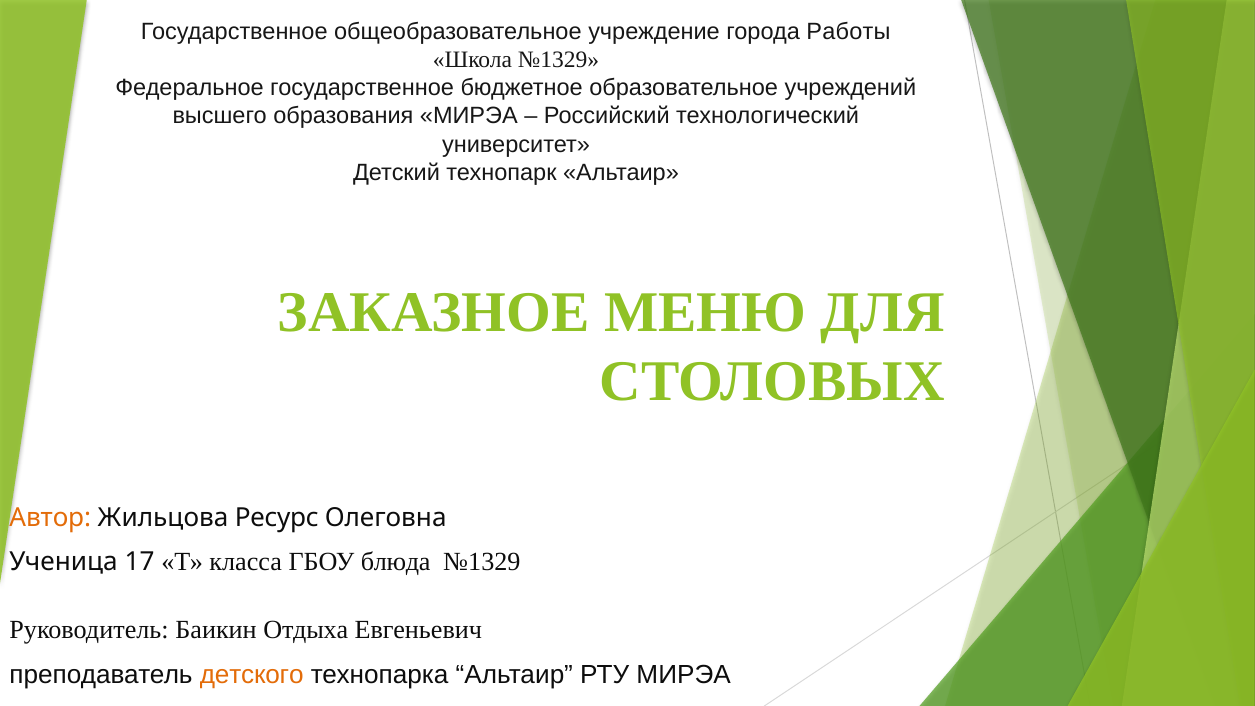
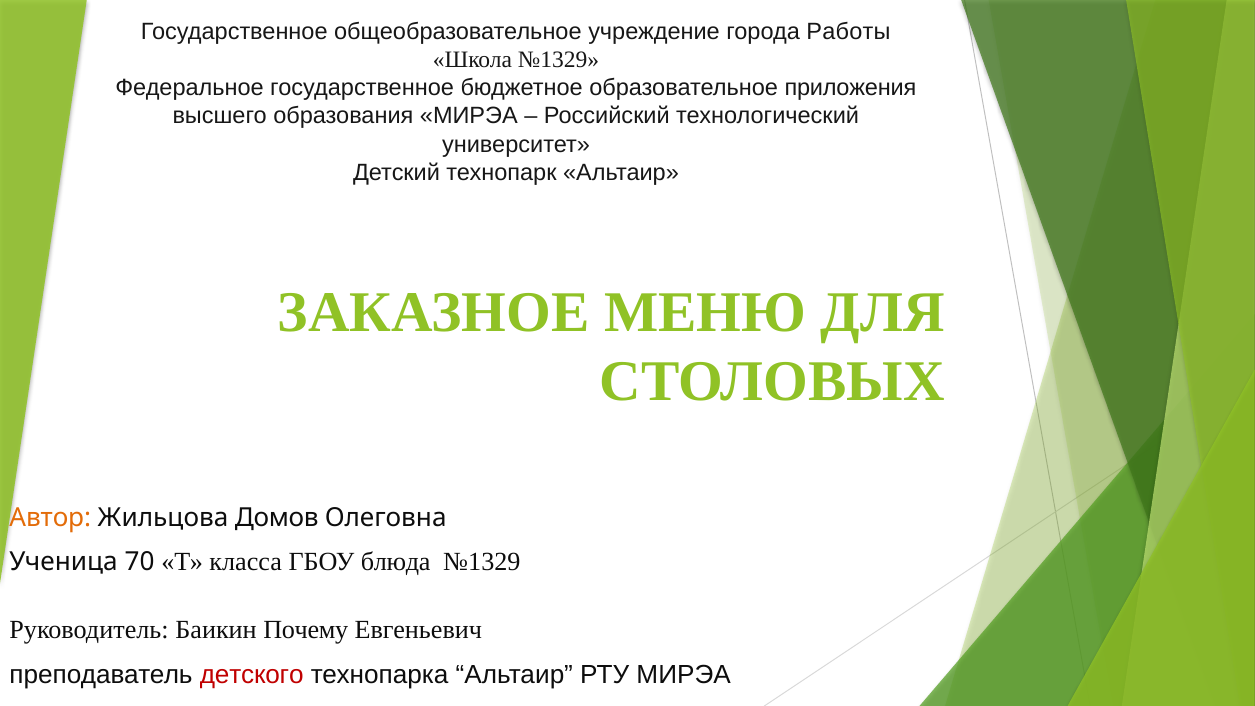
учреждений: учреждений -> приложения
Ресурс: Ресурс -> Домов
17: 17 -> 70
Отдыха: Отдыха -> Почему
детского colour: orange -> red
